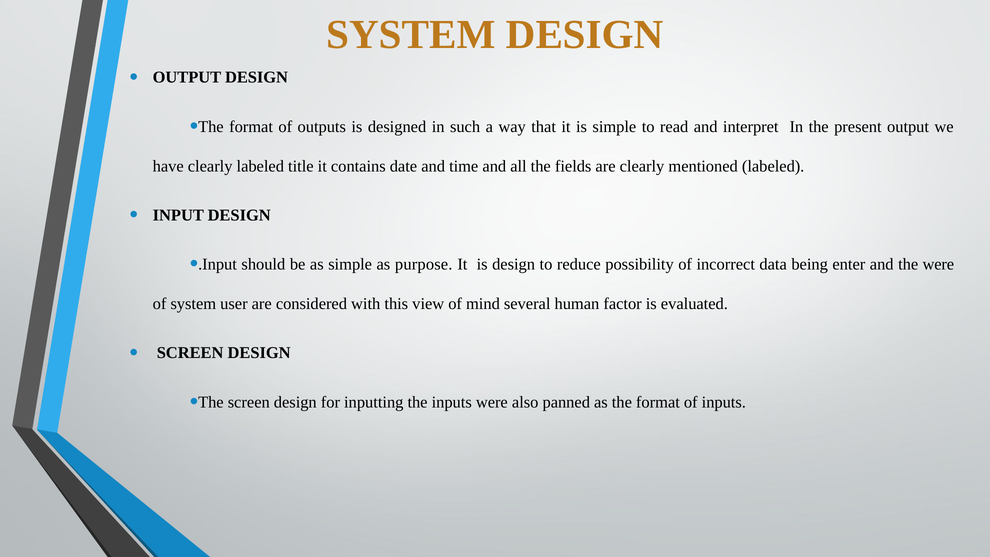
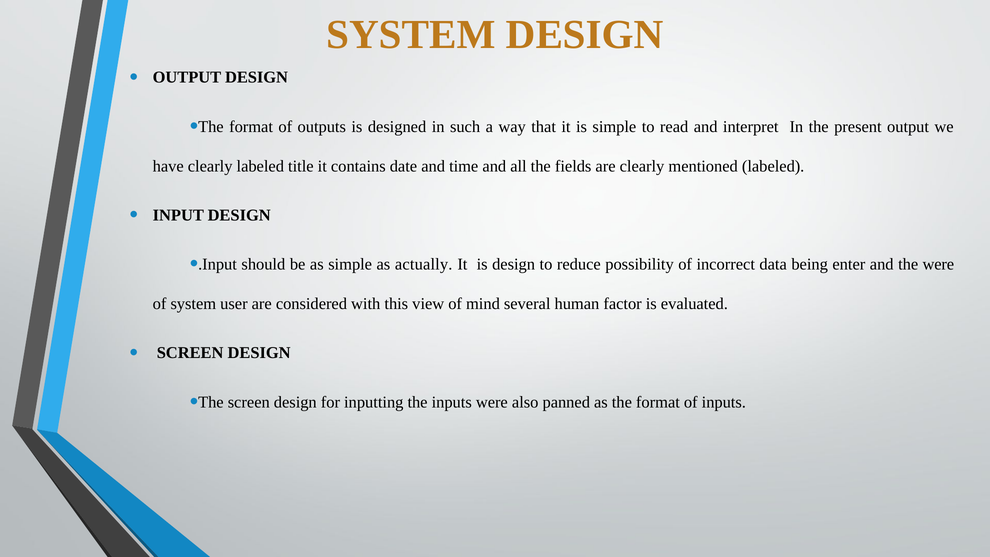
purpose: purpose -> actually
